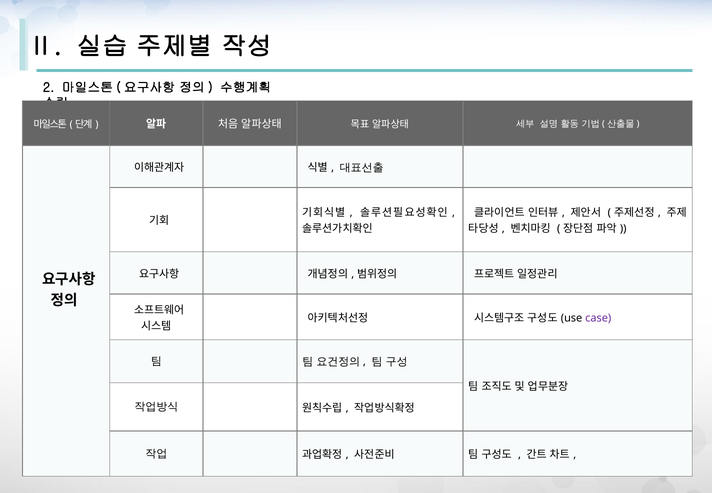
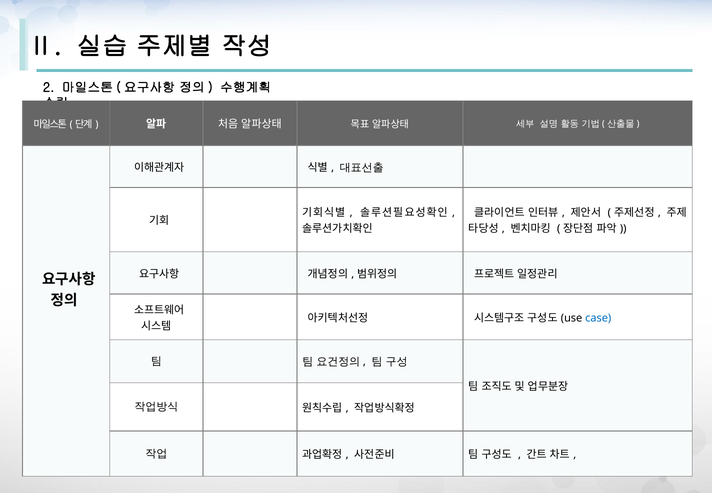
case colour: purple -> blue
